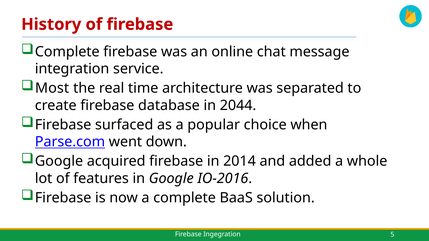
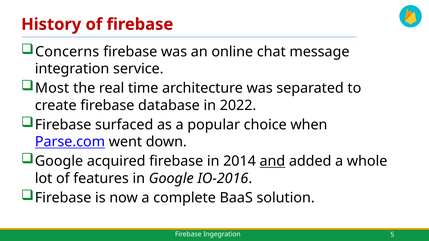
Complete at (67, 52): Complete -> Concerns
2044: 2044 -> 2022
and underline: none -> present
